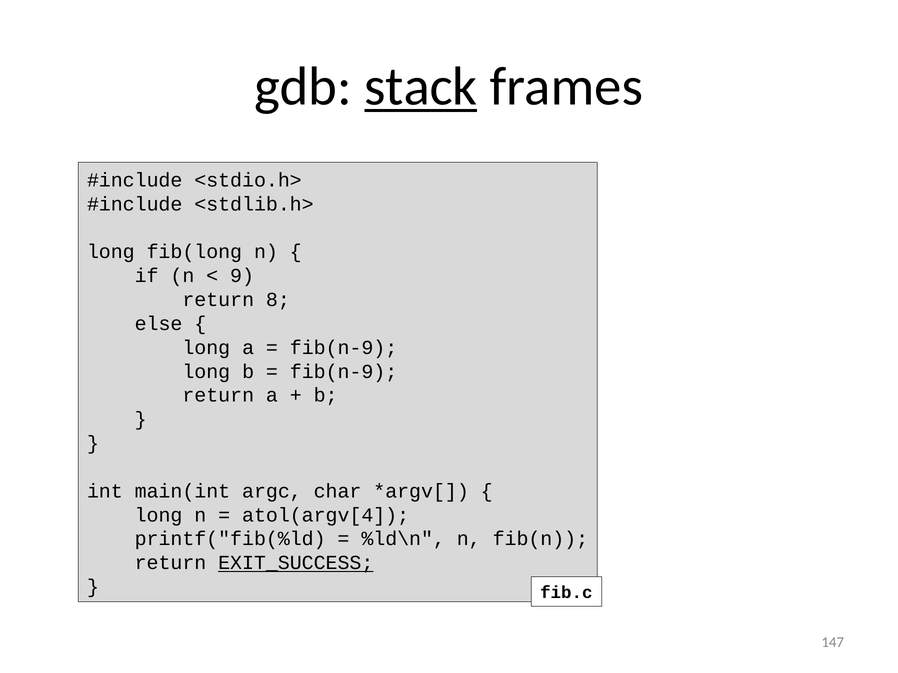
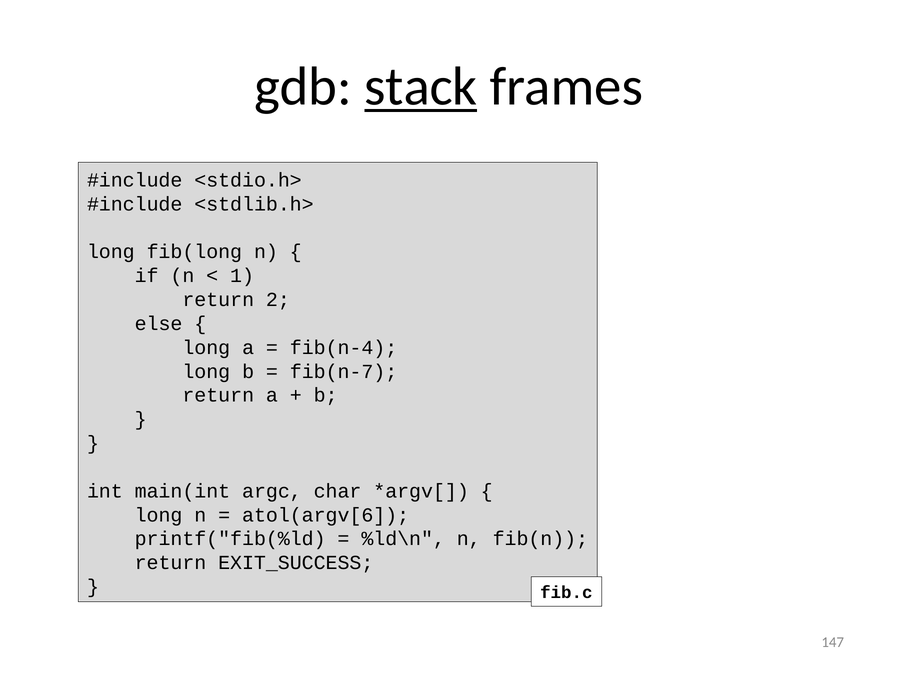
9: 9 -> 1
8: 8 -> 2
fib(n-9 at (344, 348): fib(n-9 -> fib(n-4
fib(n-9 at (344, 372): fib(n-9 -> fib(n-7
atol(argv[4: atol(argv[4 -> atol(argv[6
EXIT_SUCCESS underline: present -> none
